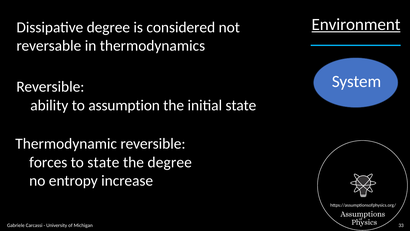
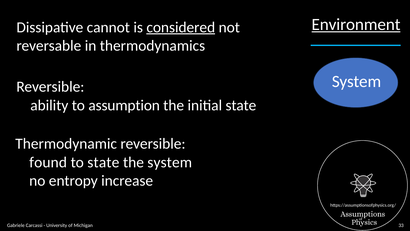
Dissipative degree: degree -> cannot
considered underline: none -> present
forces: forces -> found
the degree: degree -> system
